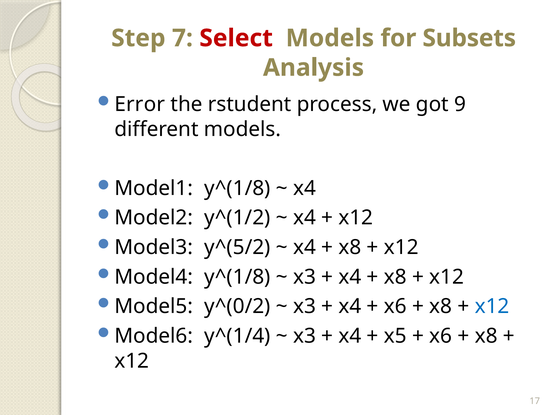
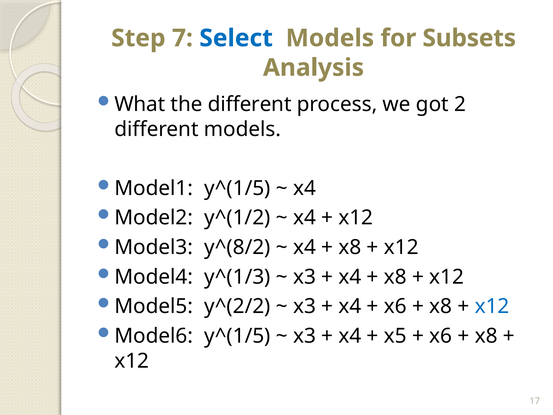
Select colour: red -> blue
Error: Error -> What
the rstudent: rstudent -> different
9: 9 -> 2
Model1 y^(1/8: y^(1/8 -> y^(1/5
y^(5/2: y^(5/2 -> y^(8/2
Model4 y^(1/8: y^(1/8 -> y^(1/3
y^(0/2: y^(0/2 -> y^(2/2
Model6 y^(1/4: y^(1/4 -> y^(1/5
